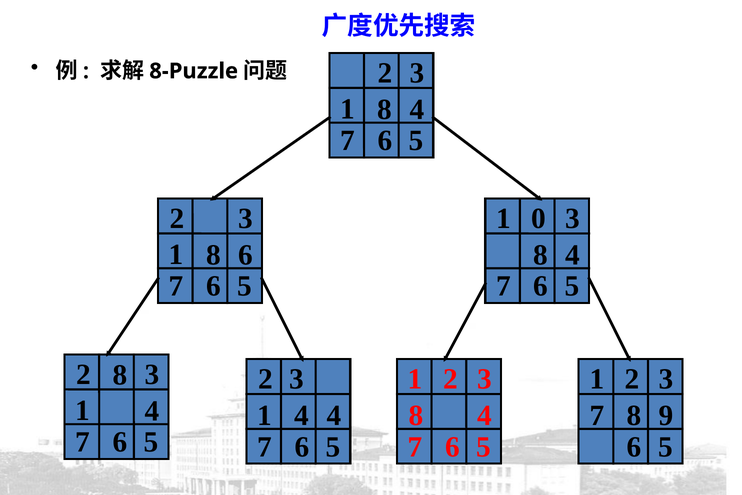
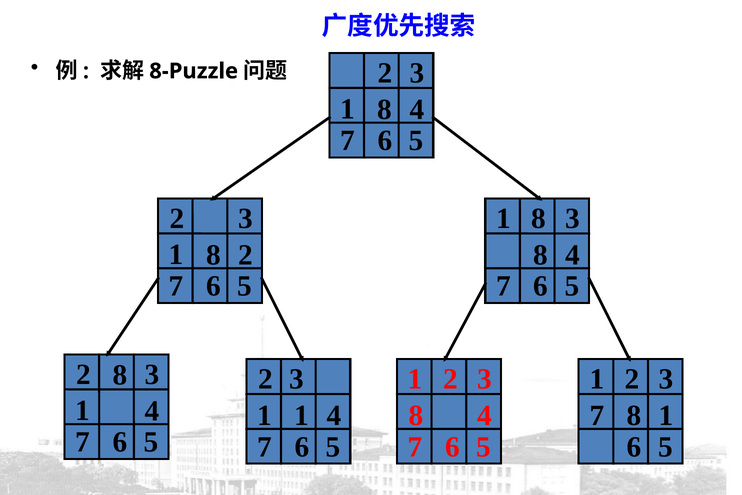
3 0: 0 -> 8
8 6: 6 -> 2
1 4: 4 -> 1
9 at (666, 415): 9 -> 1
